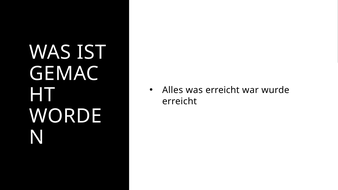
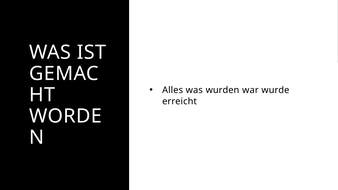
was erreicht: erreicht -> wurden
